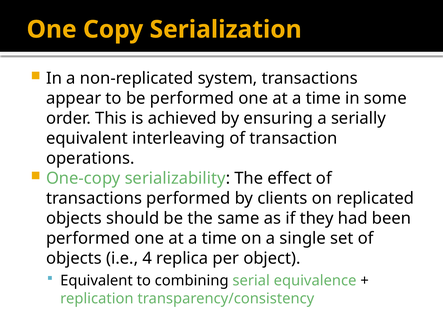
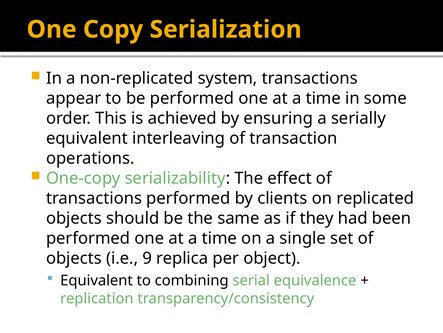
4: 4 -> 9
